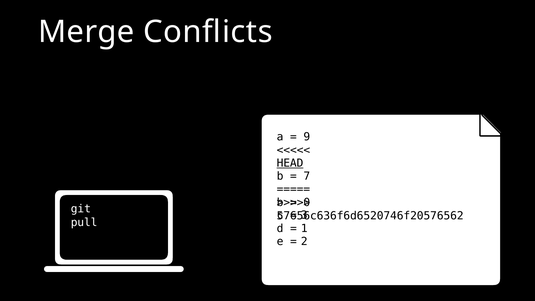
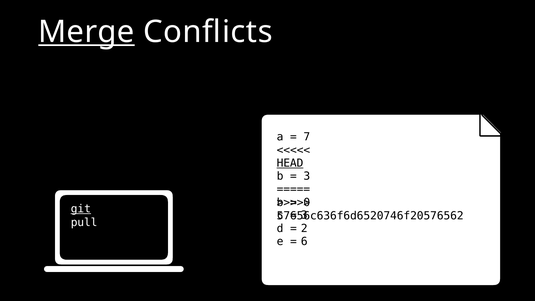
Merge underline: none -> present
9: 9 -> 7
7 at (307, 176): 7 -> 3
git underline: none -> present
1 at (304, 228): 1 -> 2
2: 2 -> 6
